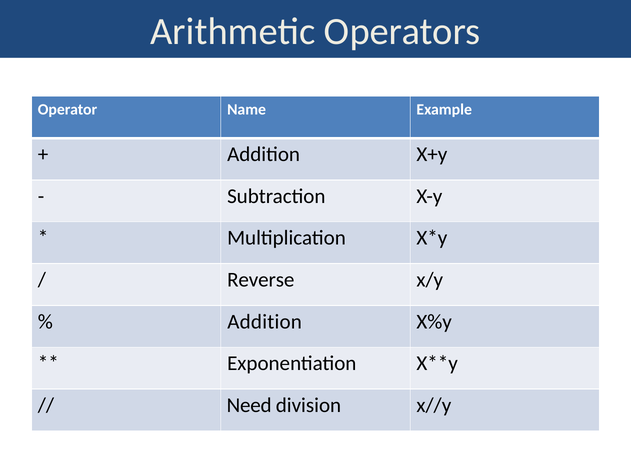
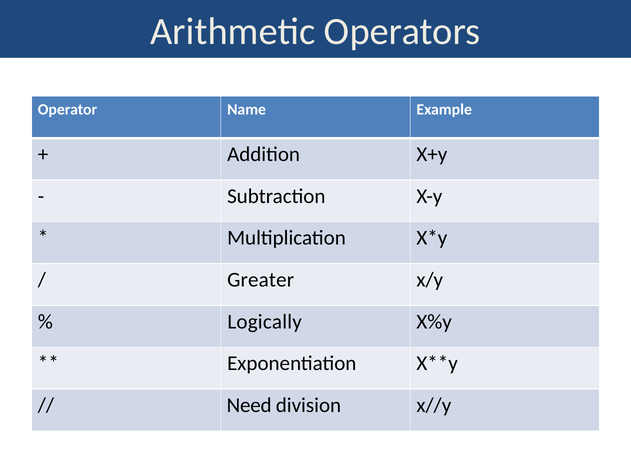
Reverse: Reverse -> Greater
Addition at (265, 322): Addition -> Logically
